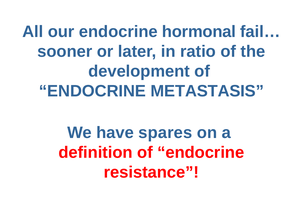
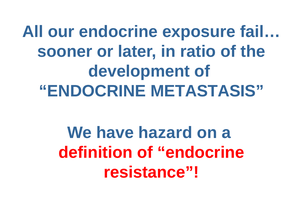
hormonal: hormonal -> exposure
spares: spares -> hazard
